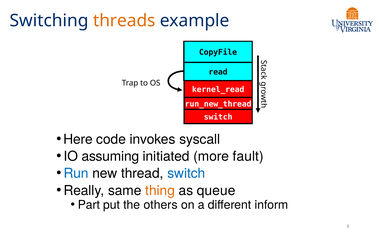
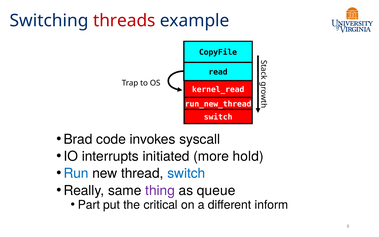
threads colour: orange -> red
Here: Here -> Brad
assuming: assuming -> interrupts
fault: fault -> hold
thing colour: orange -> purple
others: others -> critical
